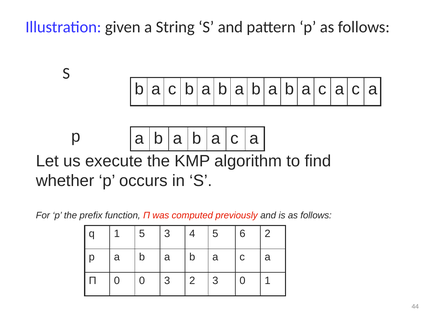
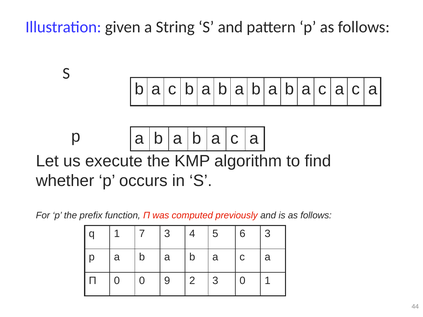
1 5: 5 -> 7
6 2: 2 -> 3
0 3: 3 -> 9
